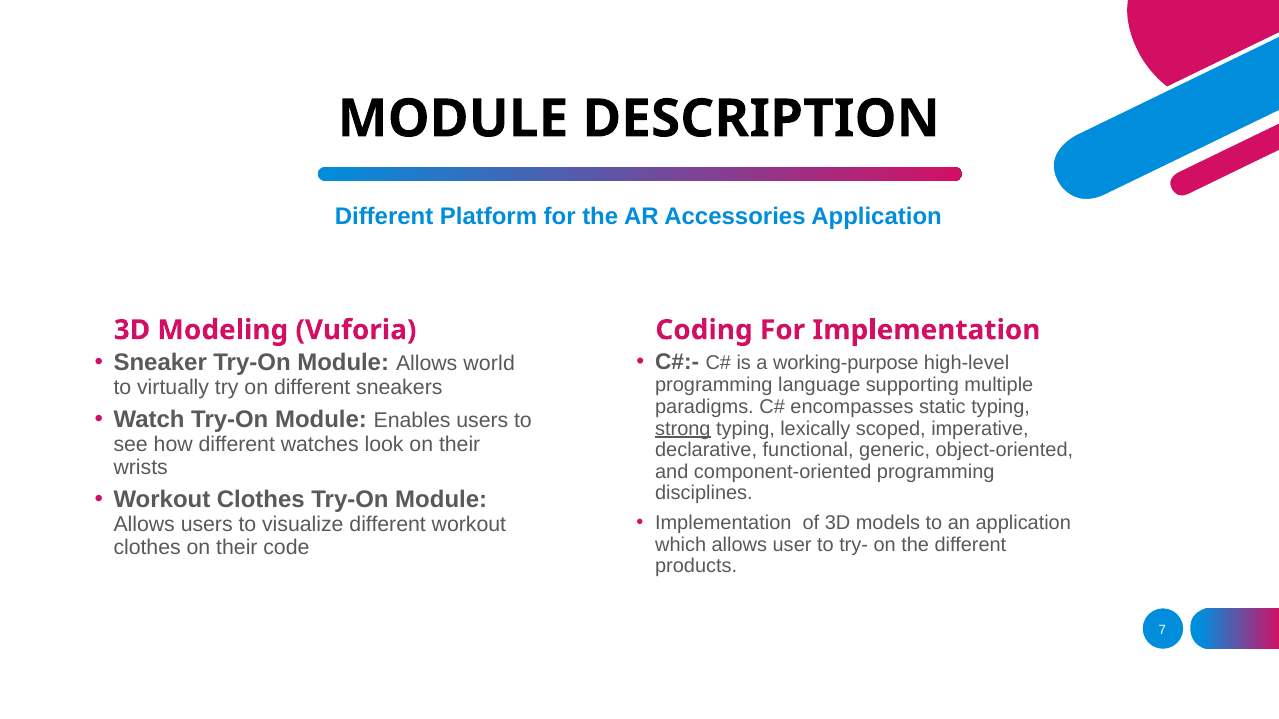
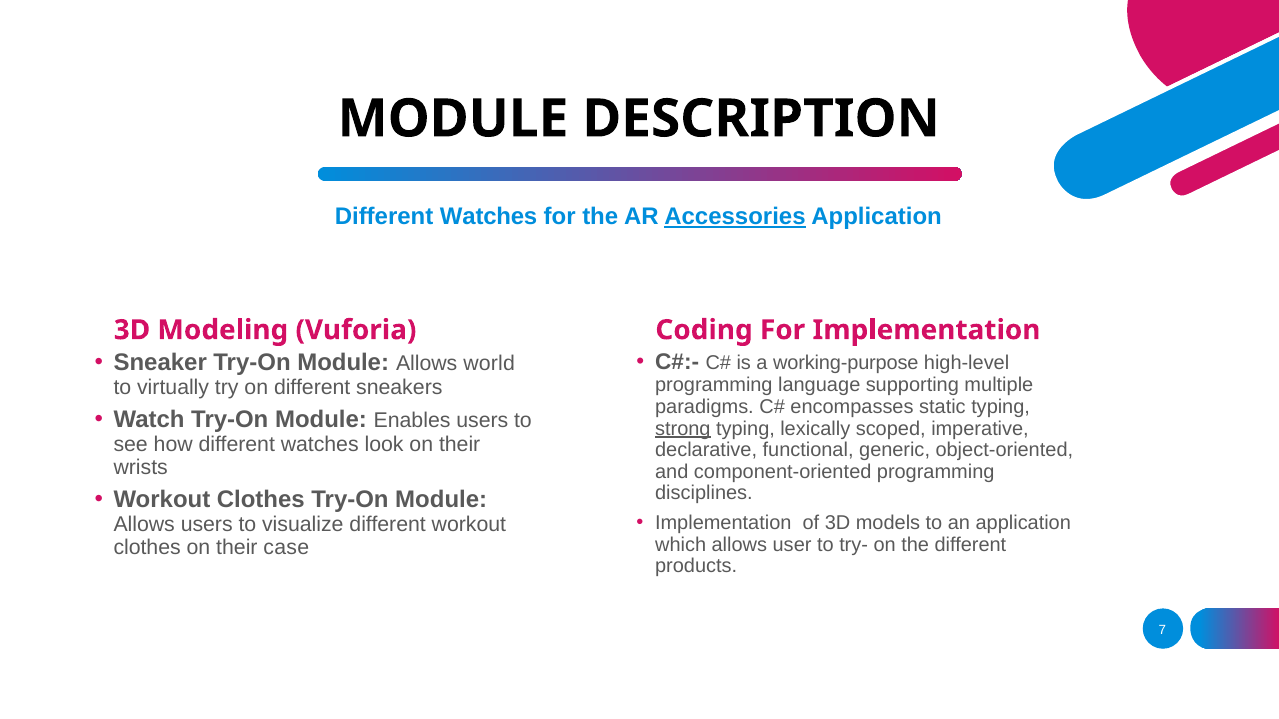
Platform at (489, 217): Platform -> Watches
Accessories underline: none -> present
code: code -> case
